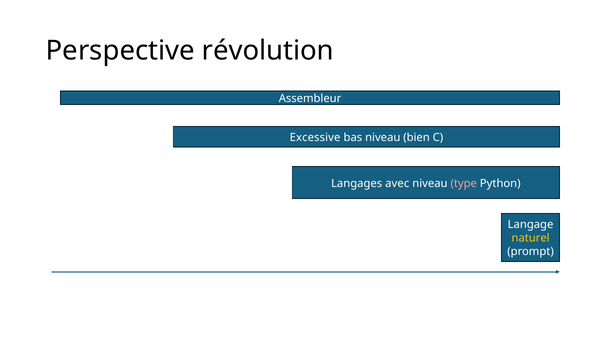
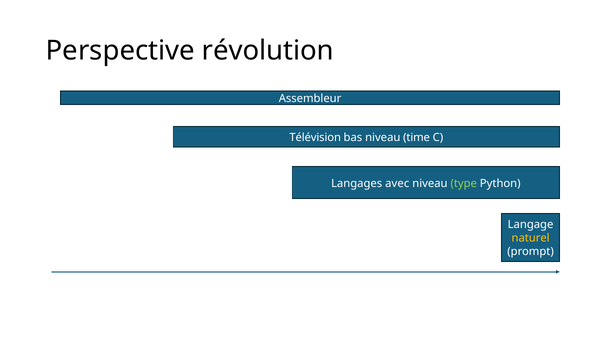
Excessive: Excessive -> Télévision
bien: bien -> time
type colour: pink -> light green
